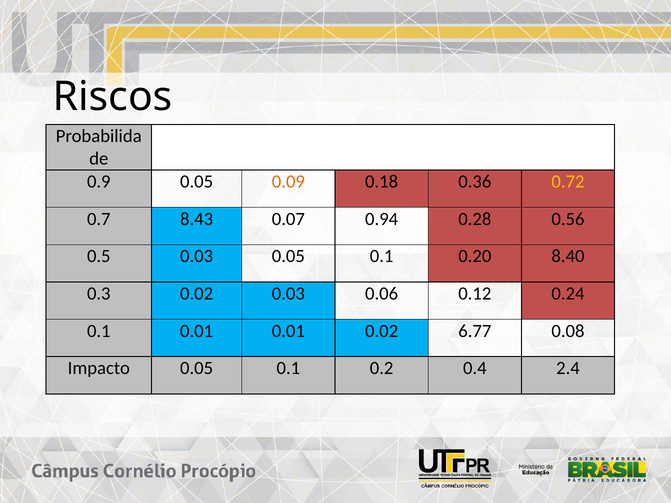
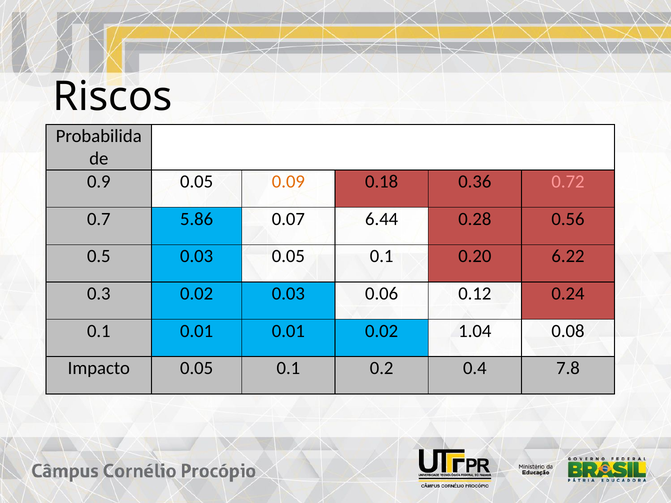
0.72 colour: yellow -> pink
8.43: 8.43 -> 5.86
0.94: 0.94 -> 6.44
8.40: 8.40 -> 6.22
6.77: 6.77 -> 1.04
2.4: 2.4 -> 7.8
